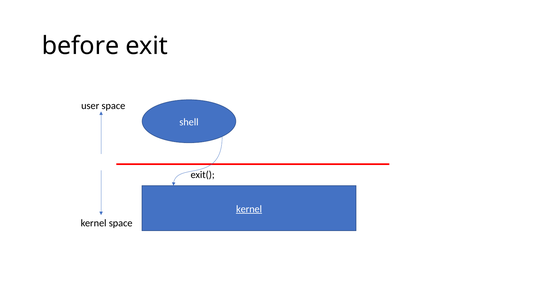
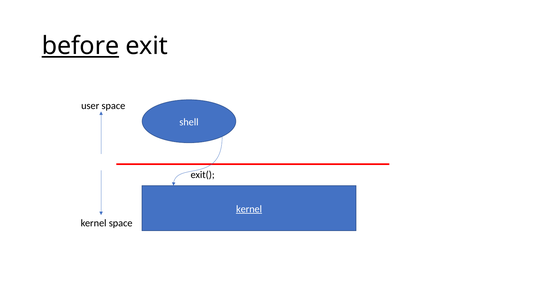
before underline: none -> present
